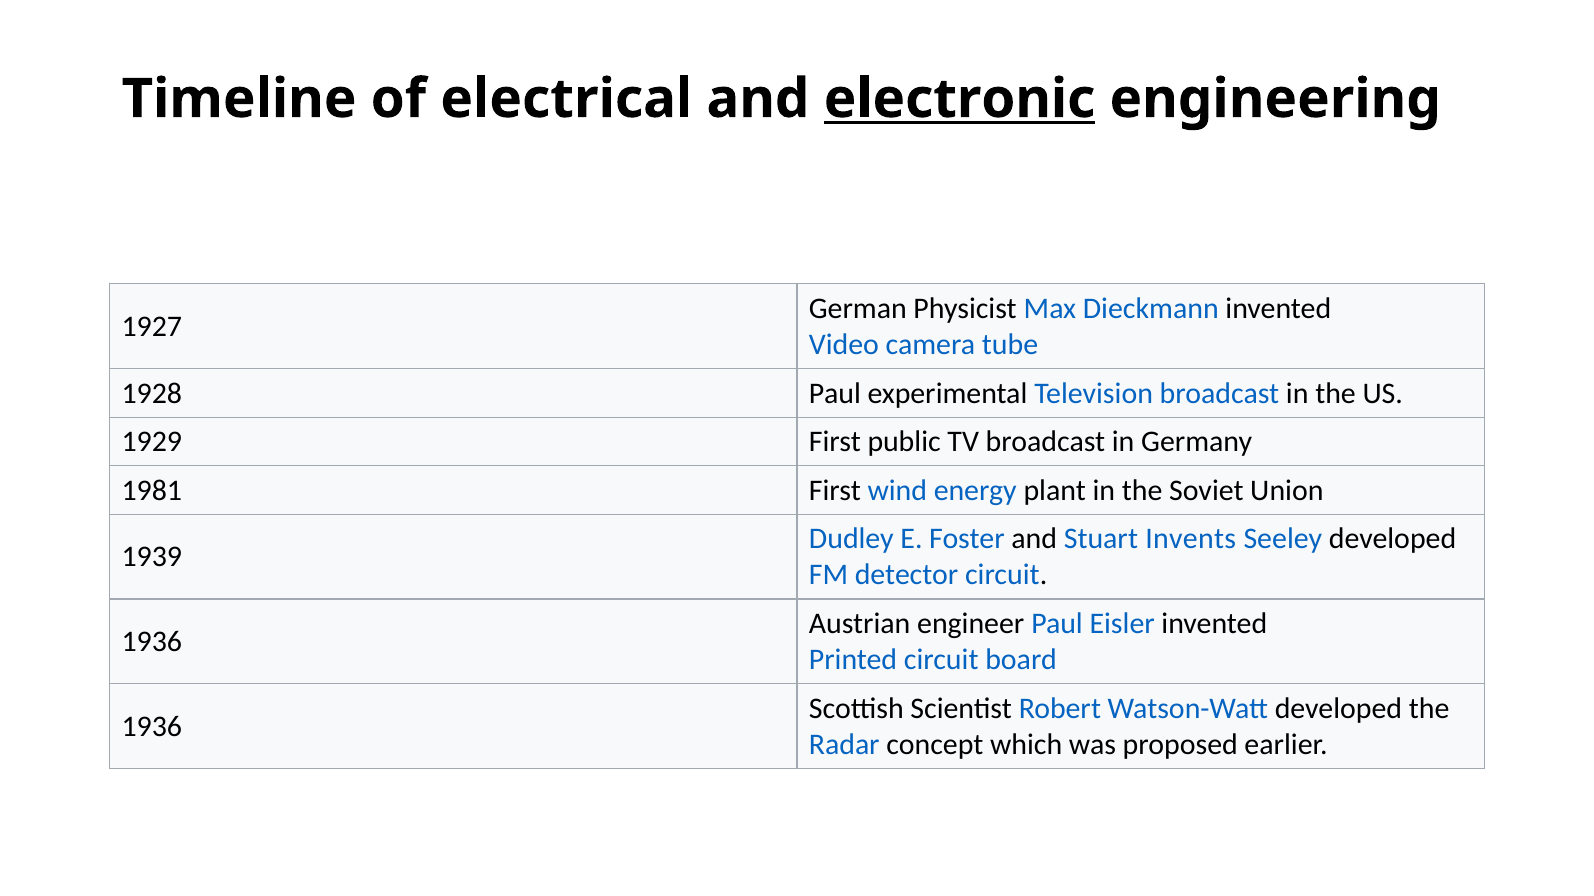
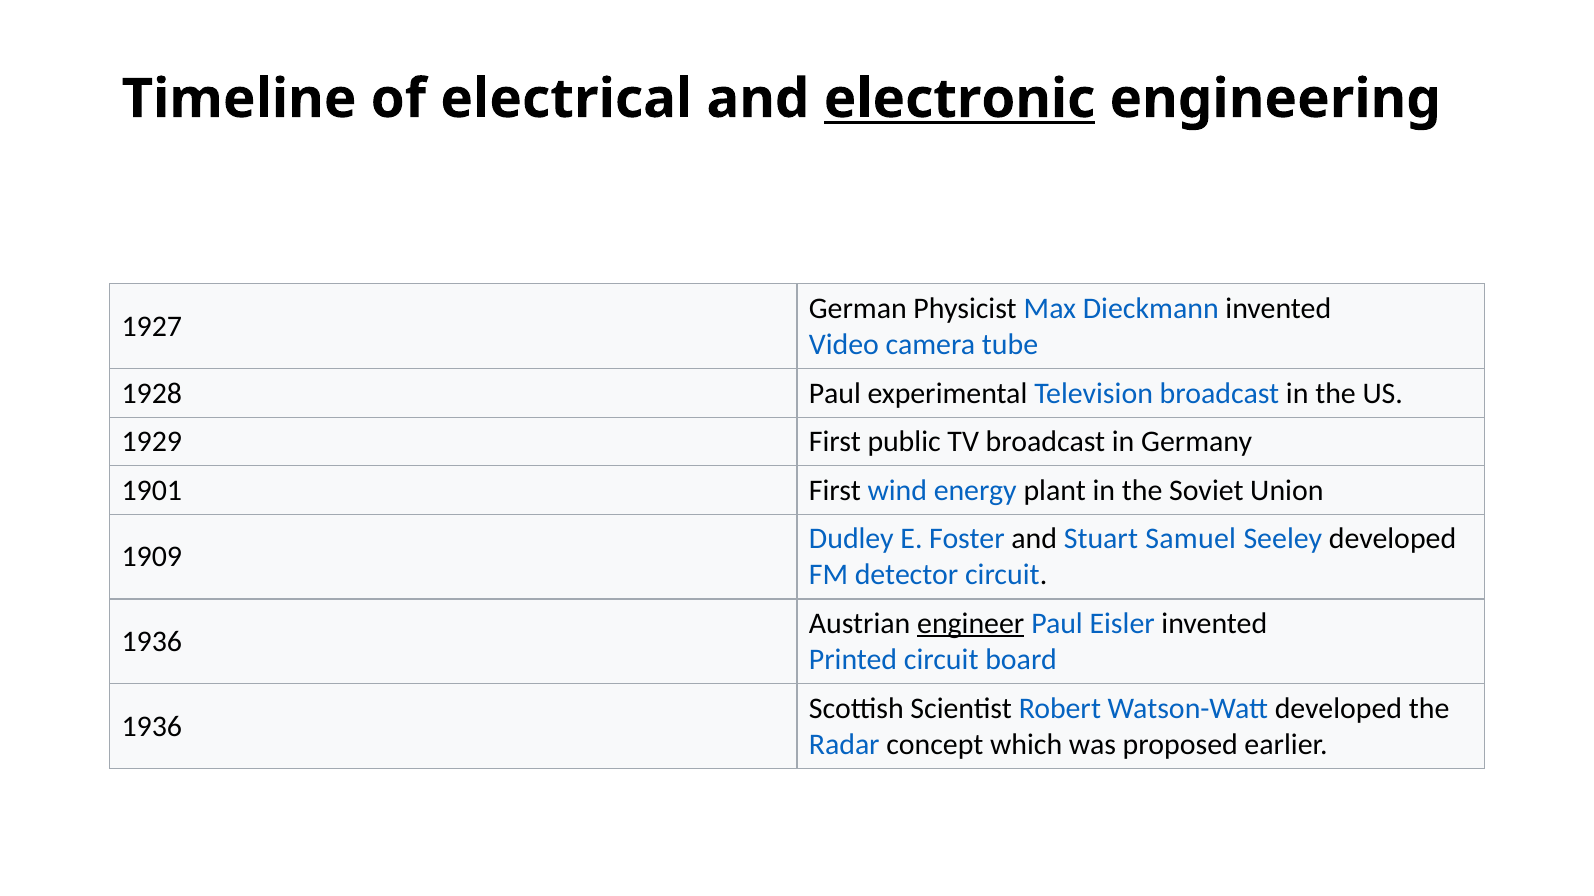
1981: 1981 -> 1901
Invents: Invents -> Samuel
1939: 1939 -> 1909
engineer underline: none -> present
